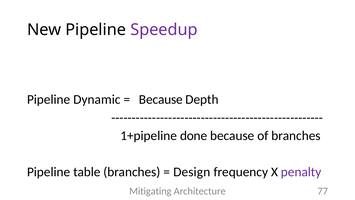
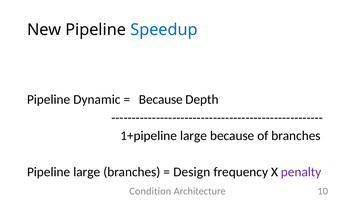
Speedup colour: purple -> blue
1+pipeline done: done -> large
Pipeline table: table -> large
Mitigating: Mitigating -> Condition
77: 77 -> 10
